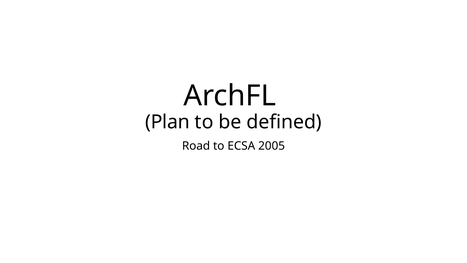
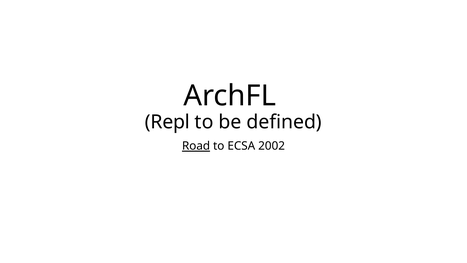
Plan: Plan -> Repl
Road underline: none -> present
2005: 2005 -> 2002
